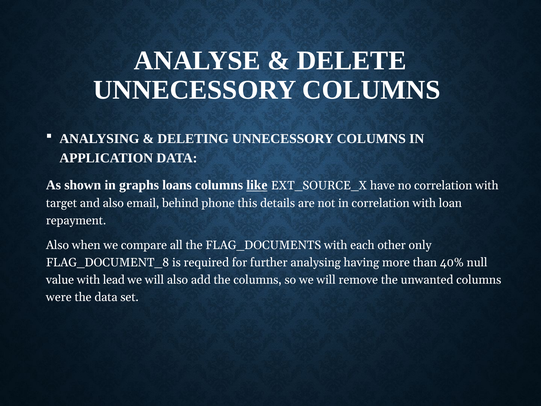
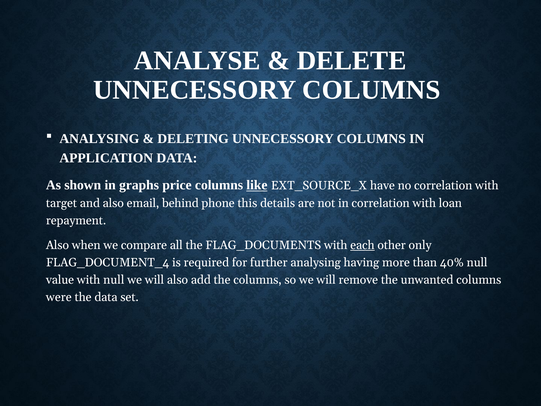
loans: loans -> price
each underline: none -> present
FLAG_DOCUMENT_8: FLAG_DOCUMENT_8 -> FLAG_DOCUMENT_4
with lead: lead -> null
